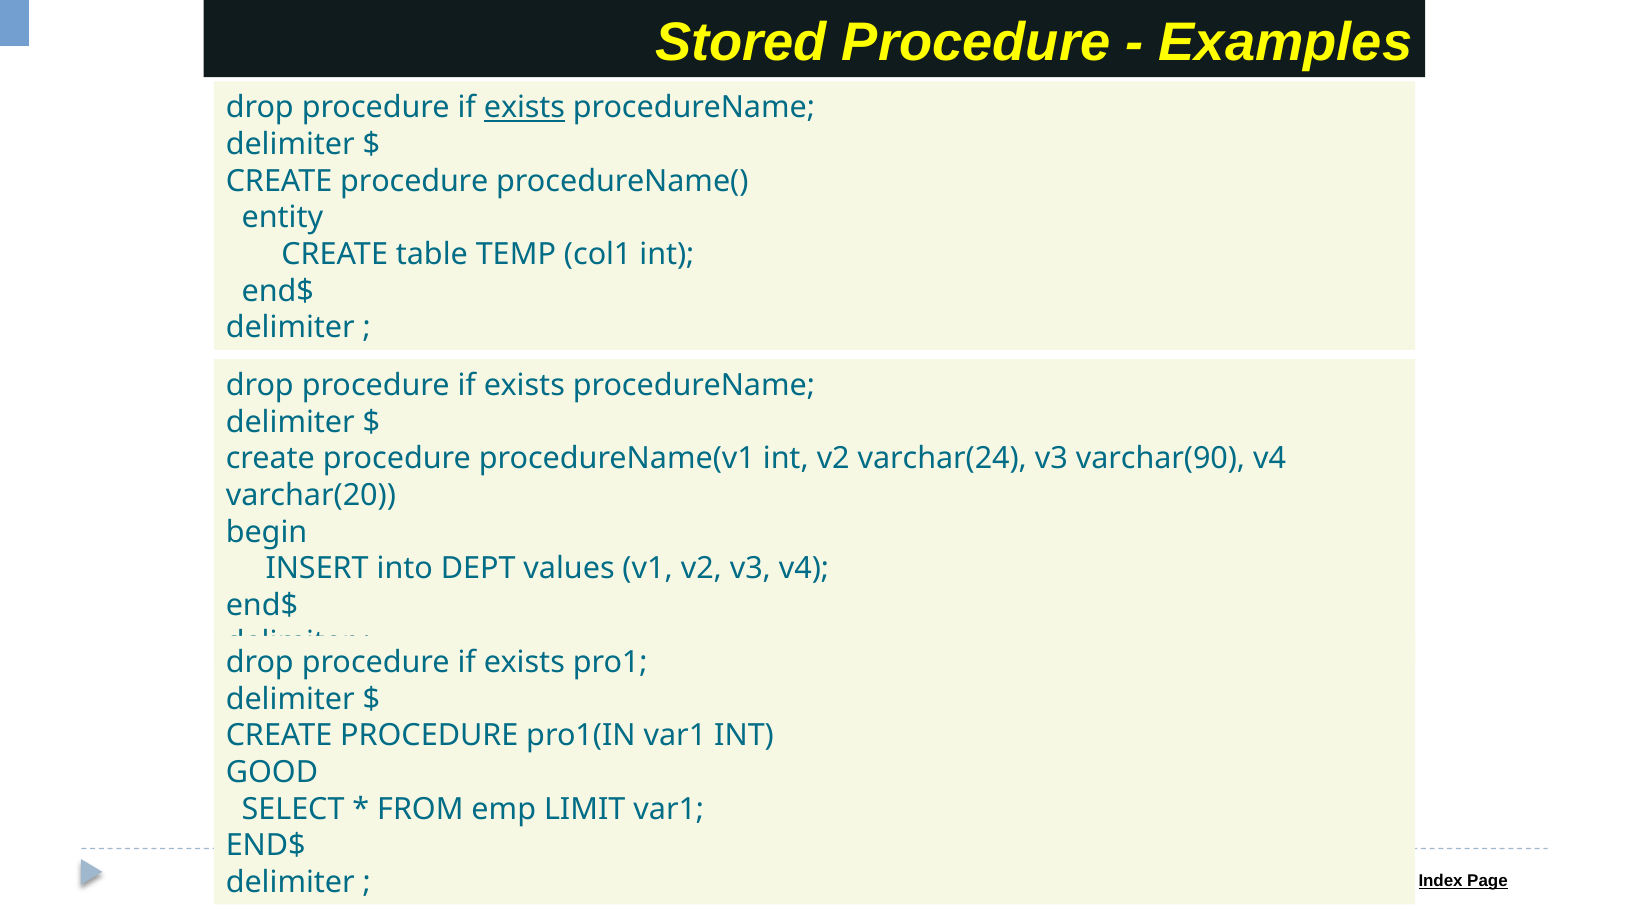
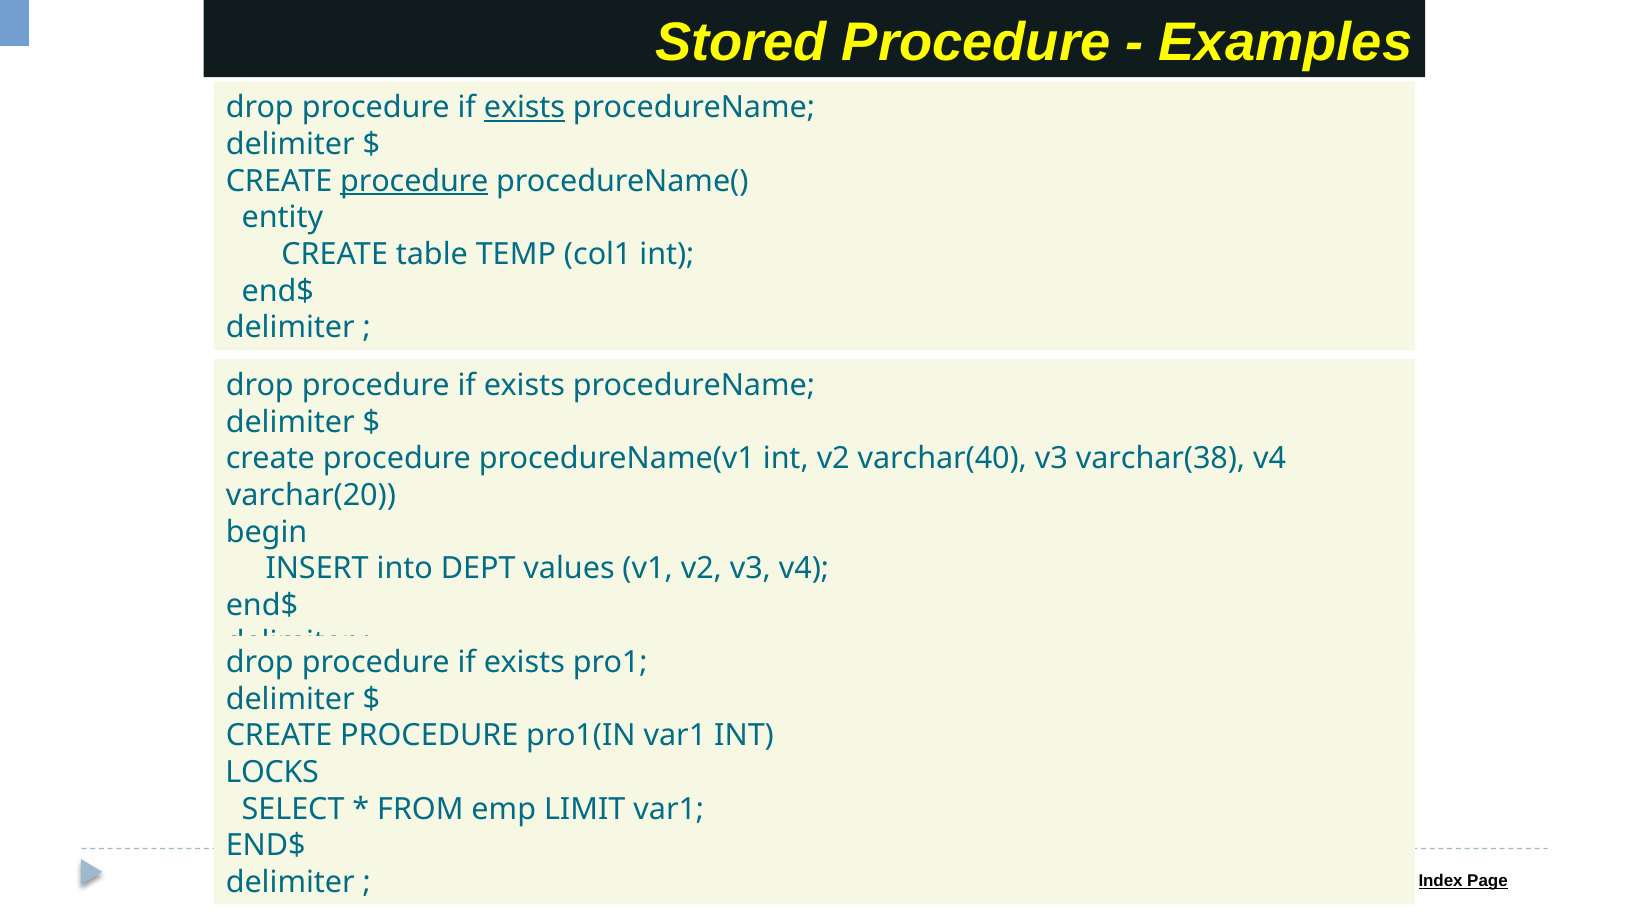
procedure at (414, 181) underline: none -> present
varchar(24: varchar(24 -> varchar(40
varchar(90: varchar(90 -> varchar(38
GOOD: GOOD -> LOCKS
